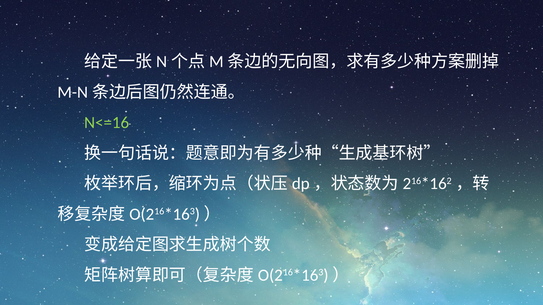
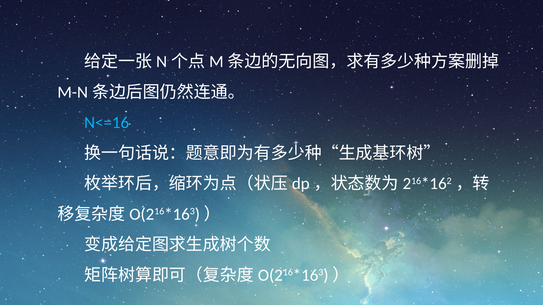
N<=16 colour: light green -> light blue
